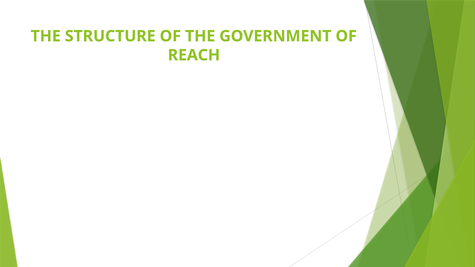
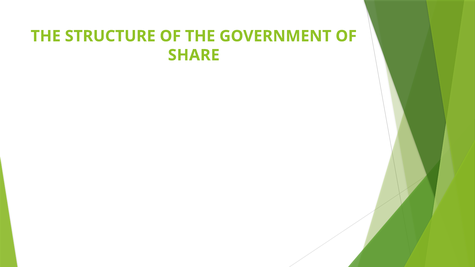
REACH: REACH -> SHARE
